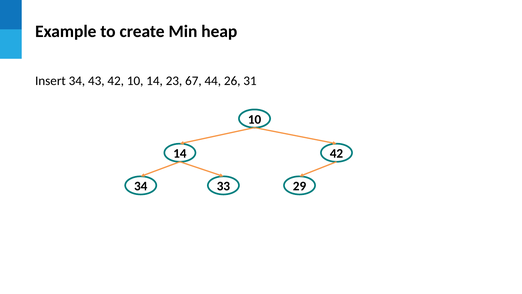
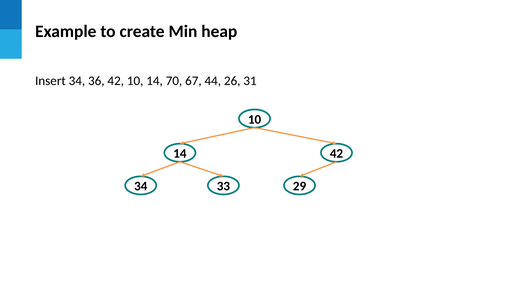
43: 43 -> 36
23: 23 -> 70
